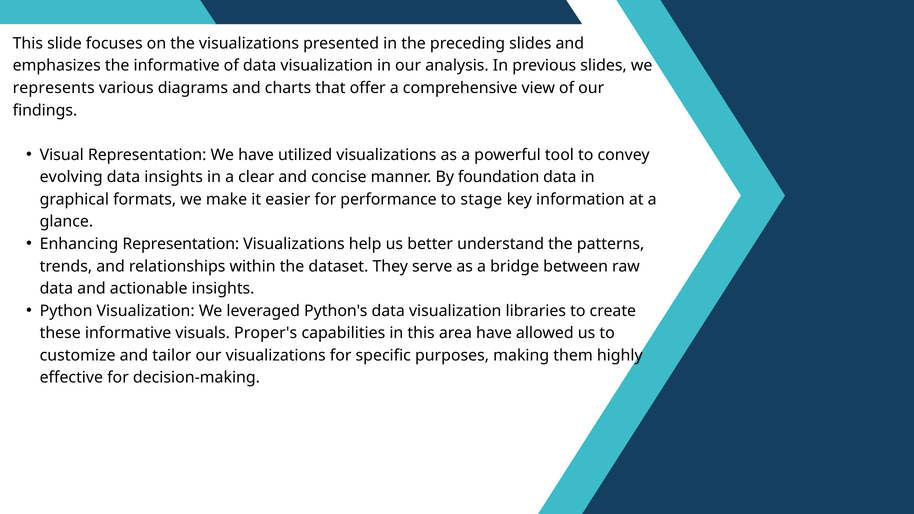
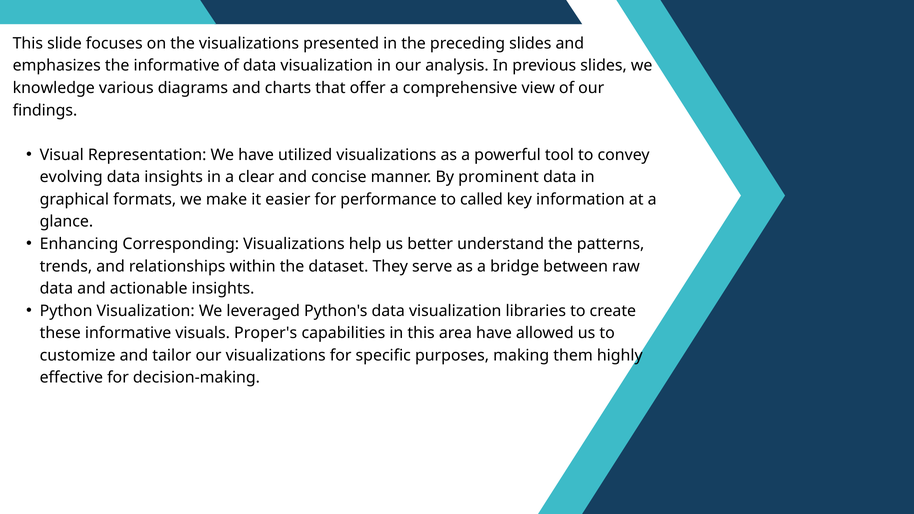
represents: represents -> knowledge
foundation: foundation -> prominent
stage: stage -> called
Enhancing Representation: Representation -> Corresponding
